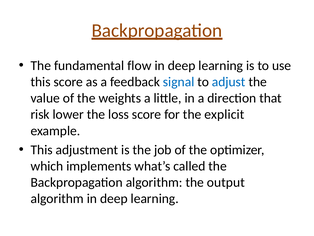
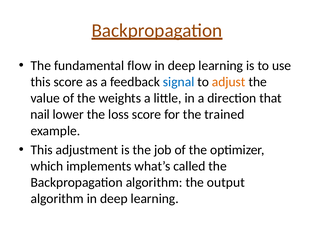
adjust colour: blue -> orange
risk: risk -> nail
explicit: explicit -> trained
